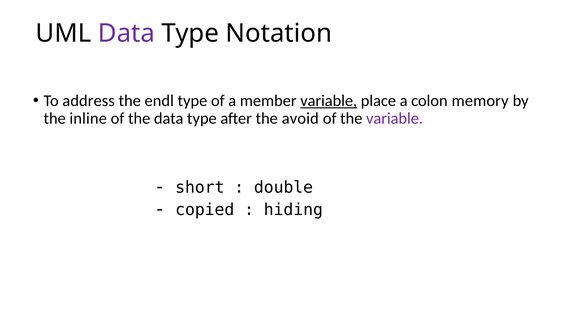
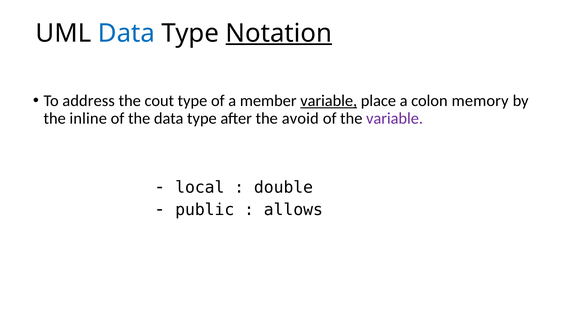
Data at (126, 33) colour: purple -> blue
Notation underline: none -> present
endl: endl -> cout
short: short -> local
copied: copied -> public
hiding: hiding -> allows
